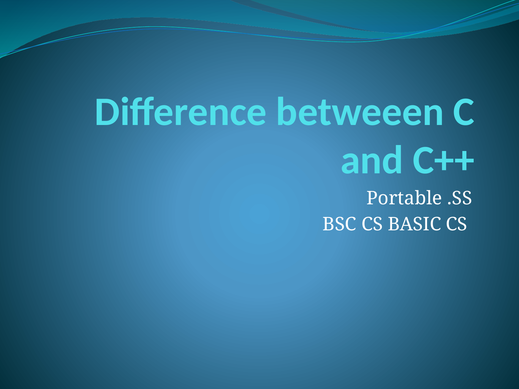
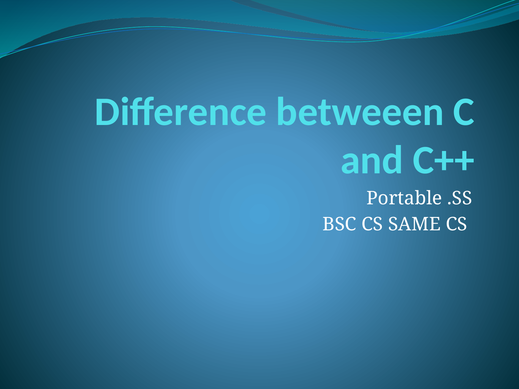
BASIC: BASIC -> SAME
